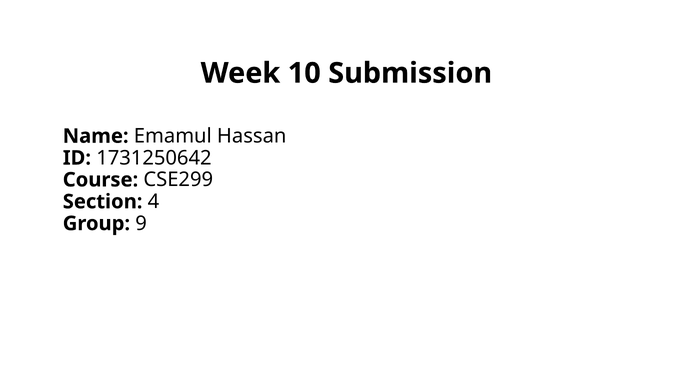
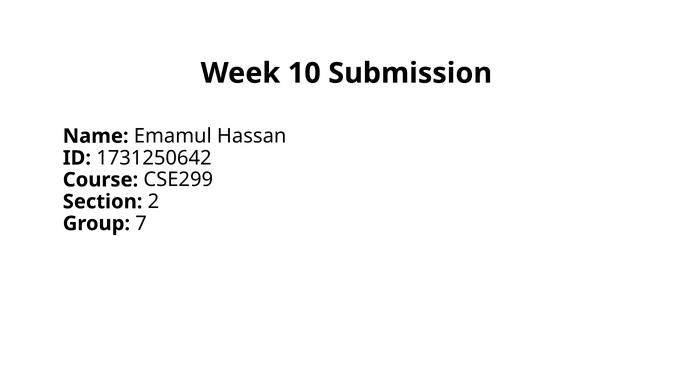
4: 4 -> 2
9: 9 -> 7
